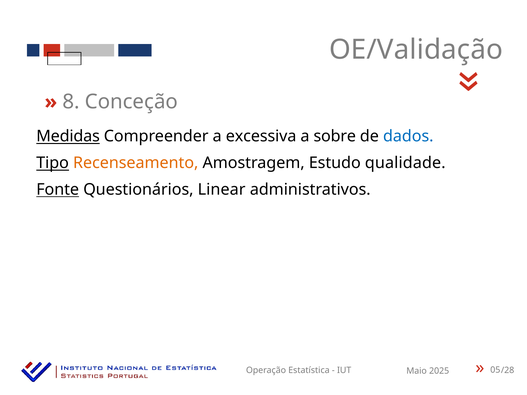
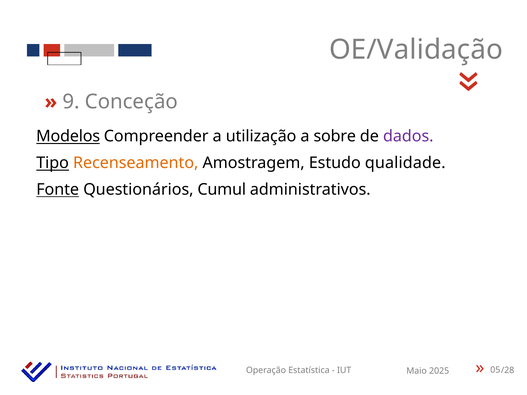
8: 8 -> 9
Medidas: Medidas -> Modelos
excessiva: excessiva -> utilização
dados colour: blue -> purple
Linear: Linear -> Cumul
